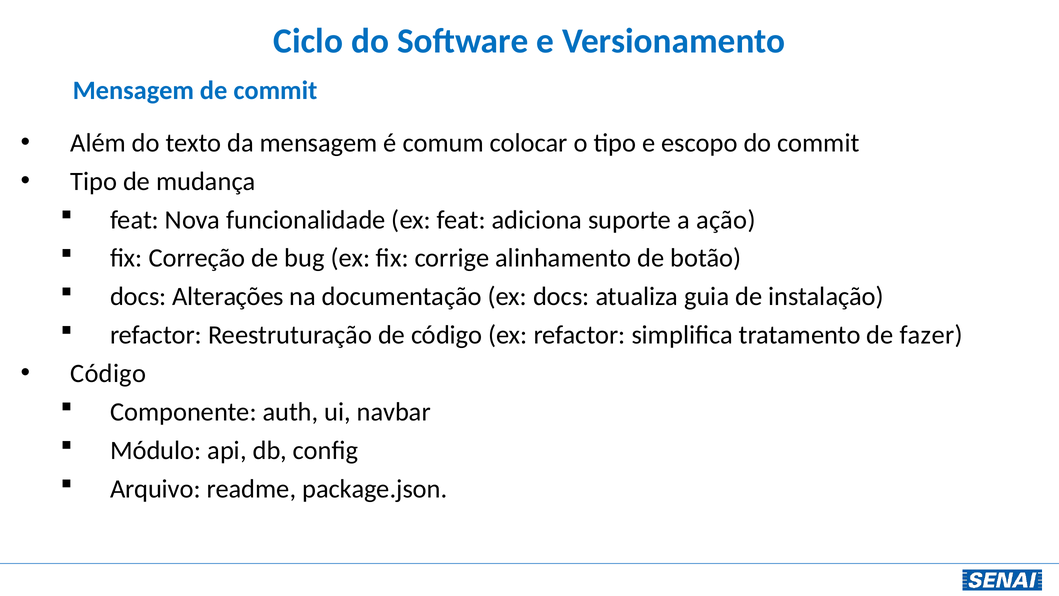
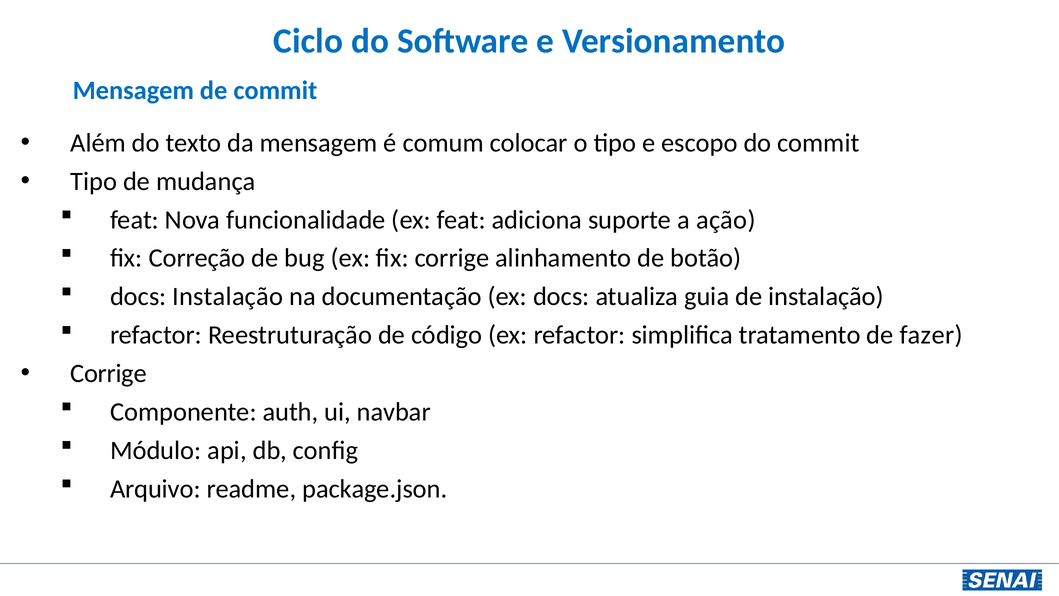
docs Alterações: Alterações -> Instalação
Código at (108, 373): Código -> Corrige
